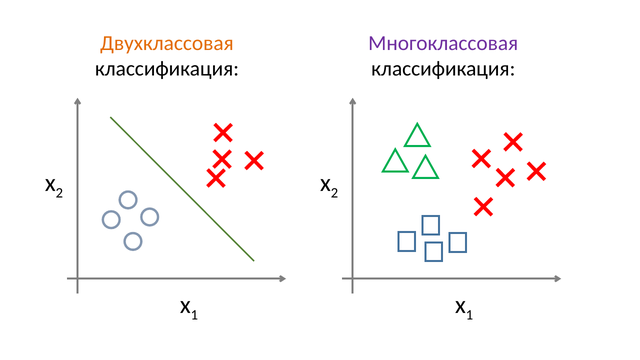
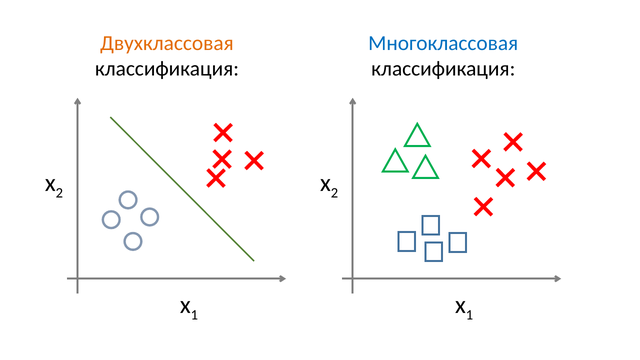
Многоклассовая colour: purple -> blue
